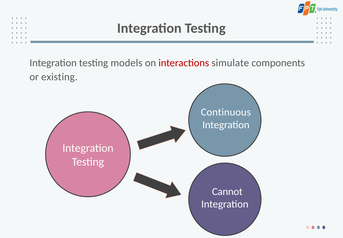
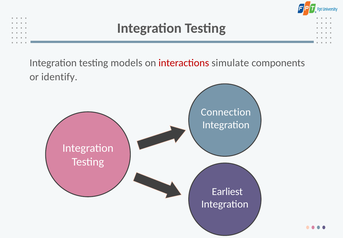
existing: existing -> identify
Continuous: Continuous -> Connection
Cannot: Cannot -> Earliest
